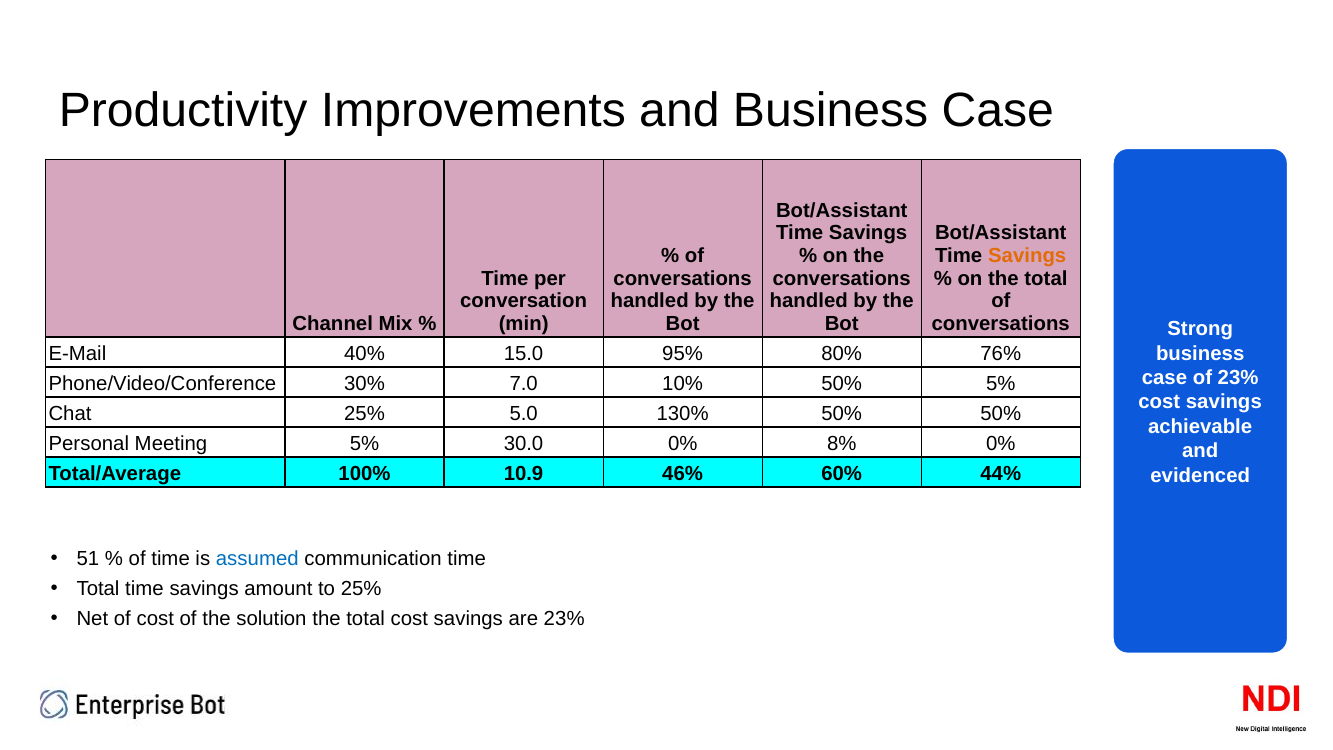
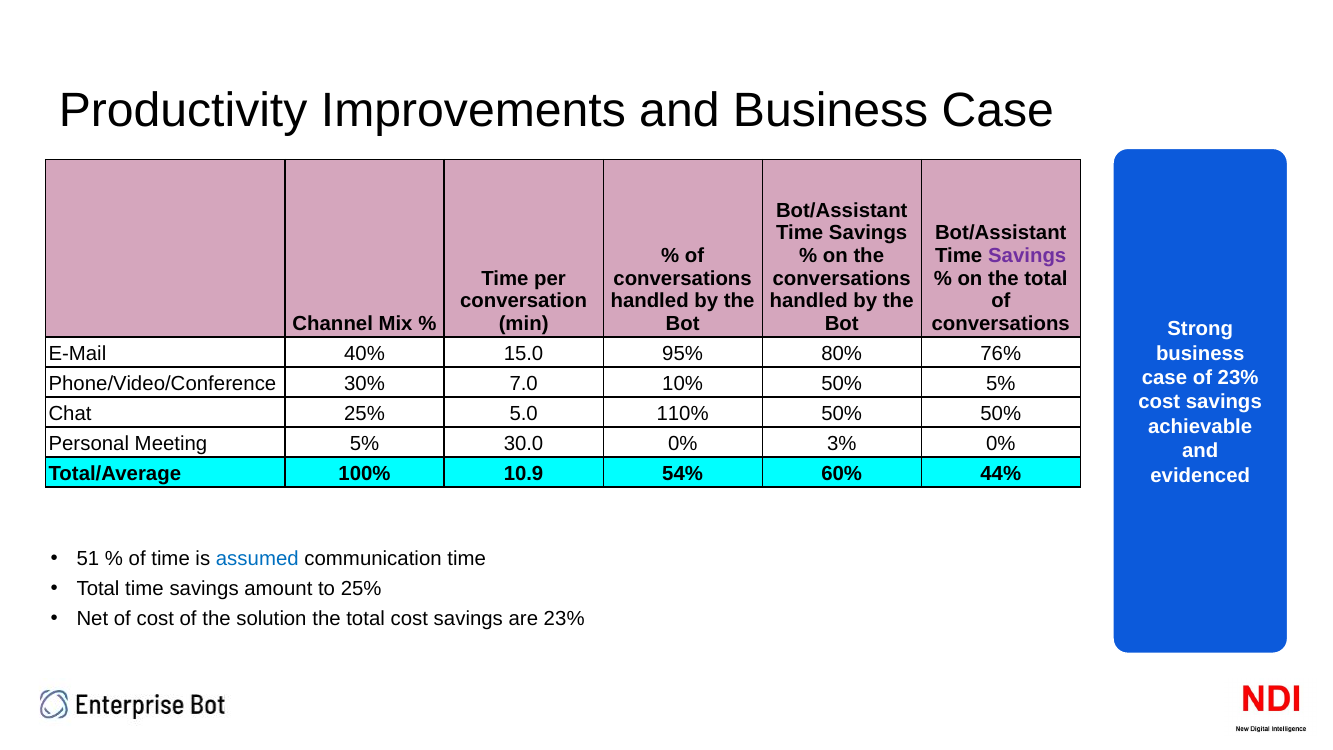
Savings at (1027, 256) colour: orange -> purple
130%: 130% -> 110%
8%: 8% -> 3%
46%: 46% -> 54%
